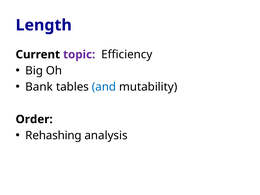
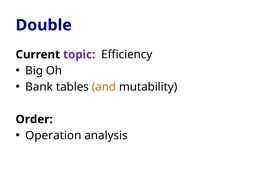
Length: Length -> Double
and colour: blue -> orange
Rehashing: Rehashing -> Operation
